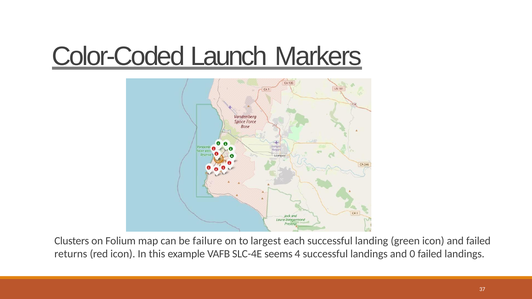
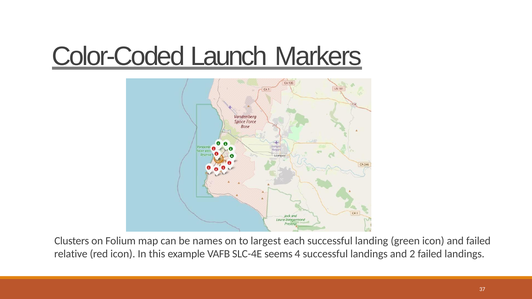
failure: failure -> names
returns: returns -> relative
0: 0 -> 2
